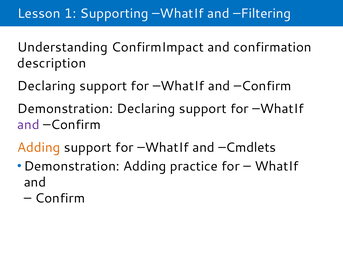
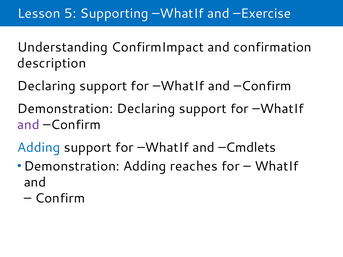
1: 1 -> 5
Filtering: Filtering -> Exercise
Adding at (39, 148) colour: orange -> blue
practice: practice -> reaches
